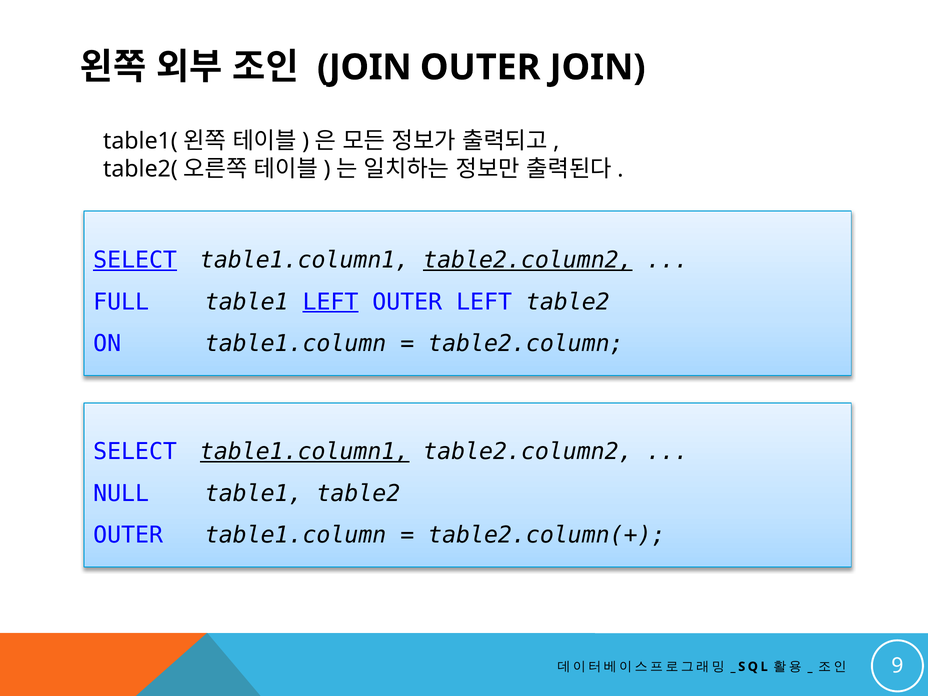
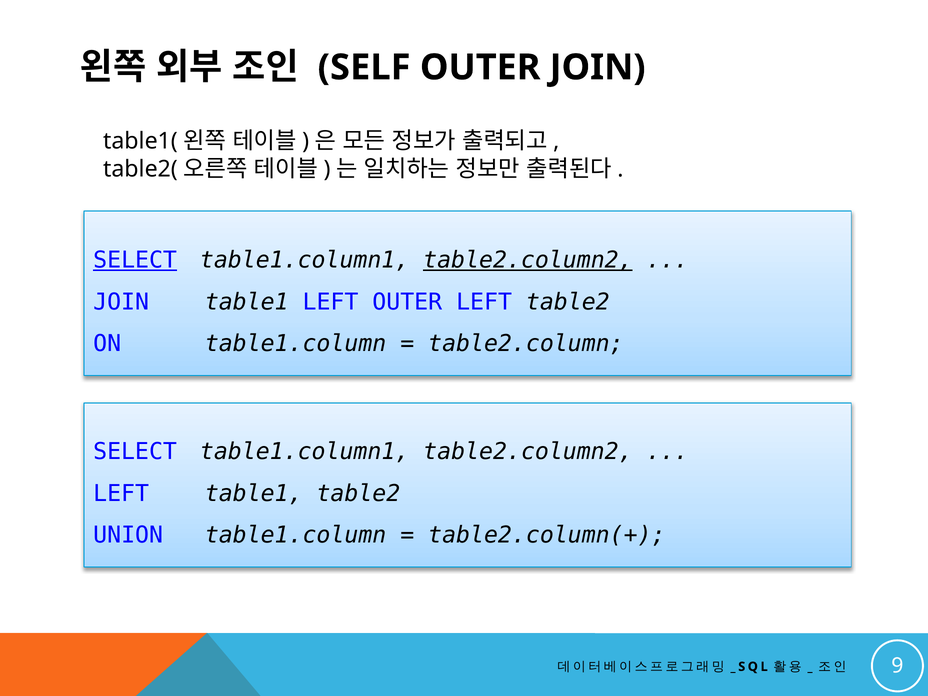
JOIN at (364, 67): JOIN -> SELF
FULL at (121, 302): FULL -> JOIN
LEFT at (331, 302) underline: present -> none
table1.column1 at (305, 452) underline: present -> none
NULL at (121, 494): NULL -> LEFT
OUTER at (128, 535): OUTER -> UNION
